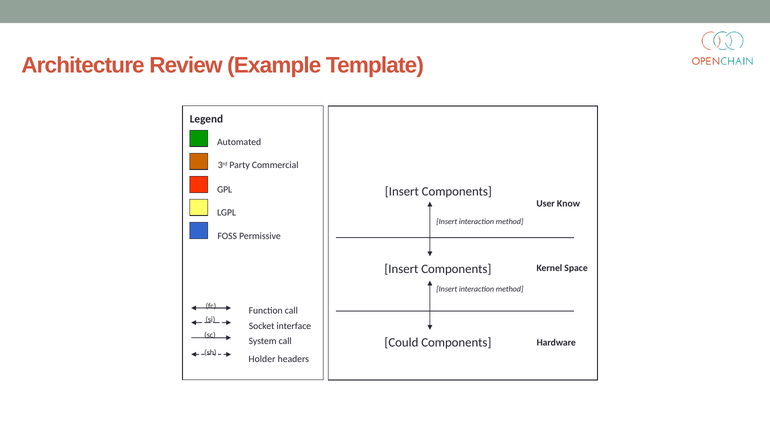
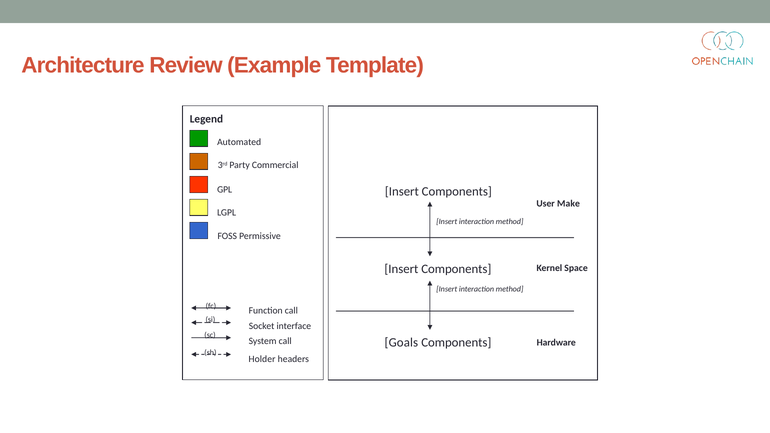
Know: Know -> Make
Could: Could -> Goals
